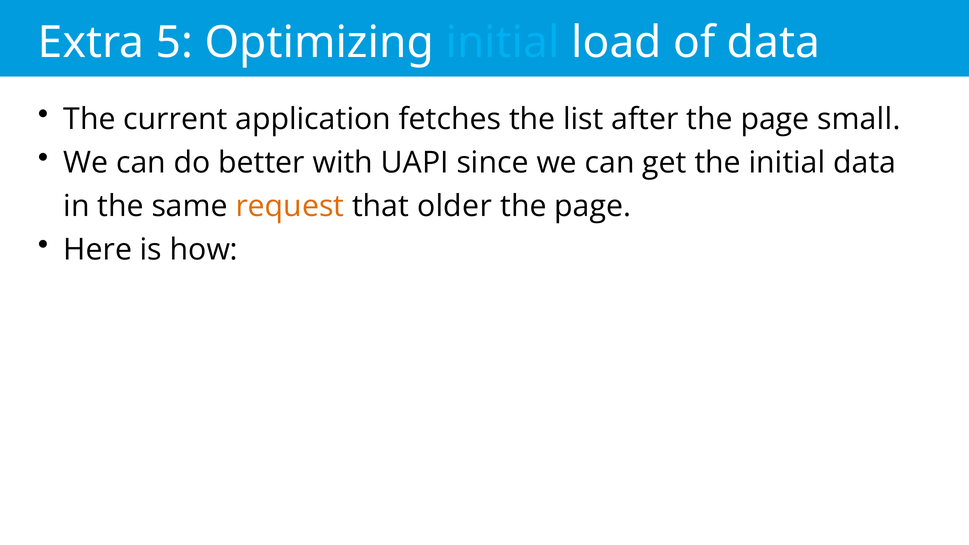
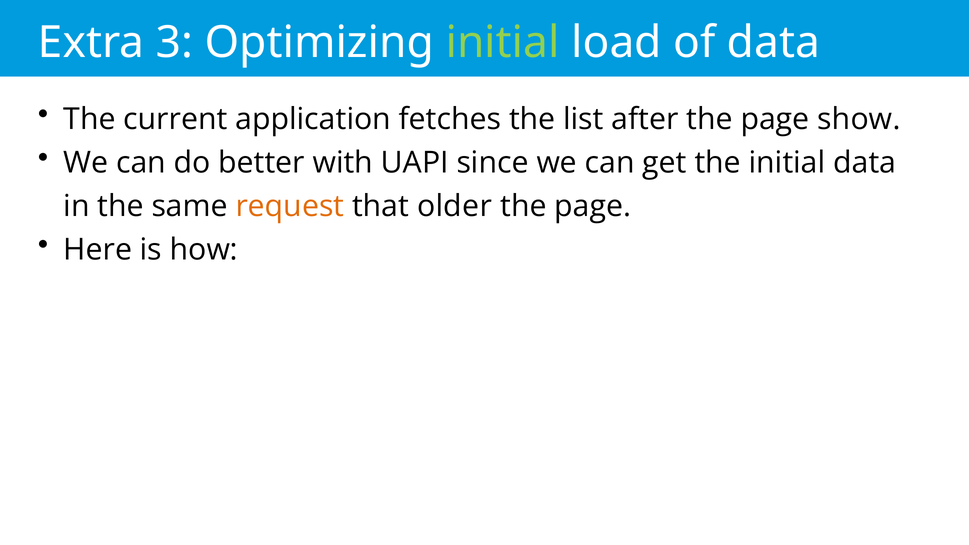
5: 5 -> 3
initial at (503, 42) colour: light blue -> light green
small: small -> show
